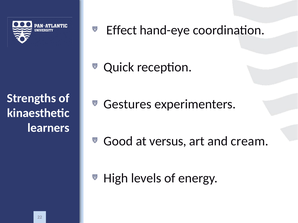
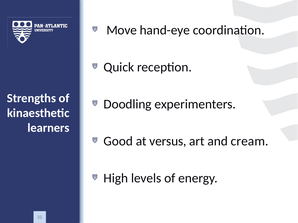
Effect: Effect -> Move
Gestures: Gestures -> Doodling
